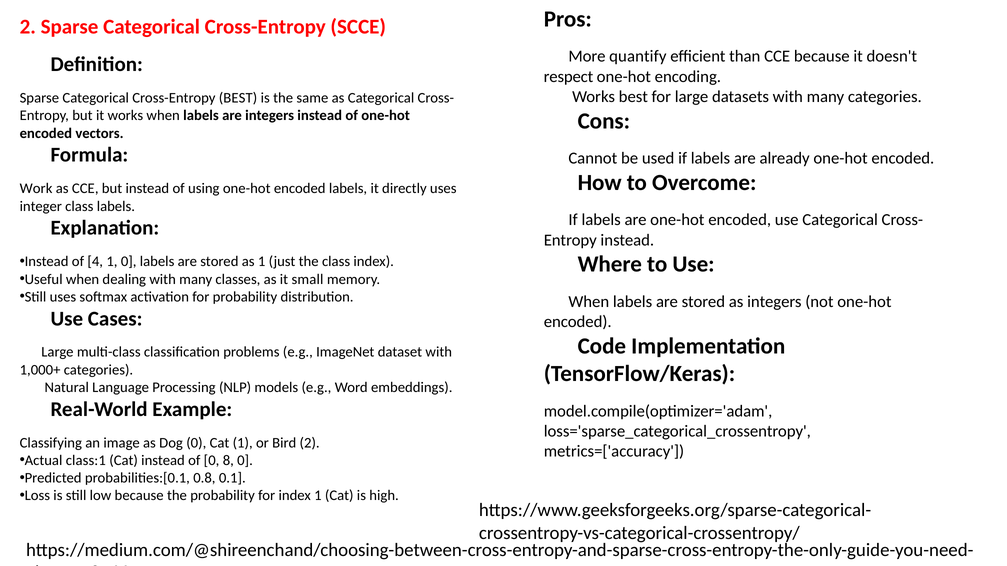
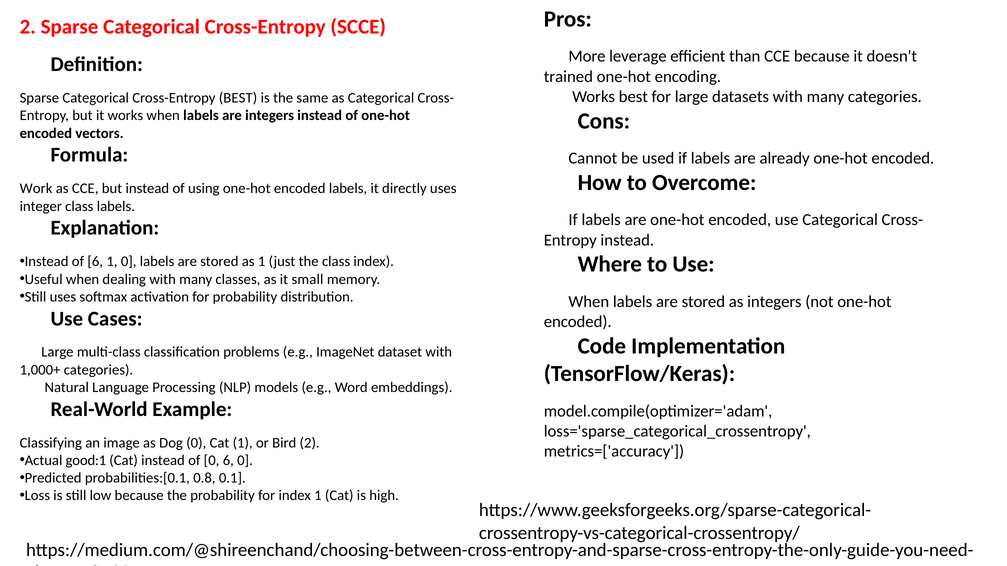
quantify: quantify -> leverage
respect: respect -> trained
of 4: 4 -> 6
class:1: class:1 -> good:1
0 8: 8 -> 6
